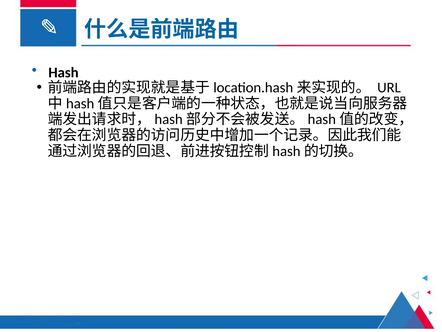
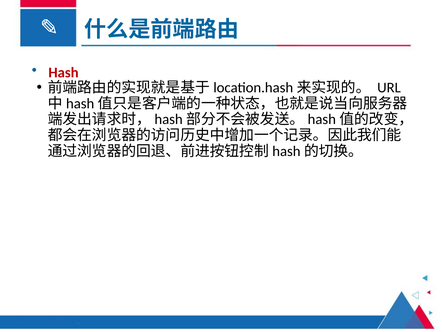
Hash colour: black -> red
